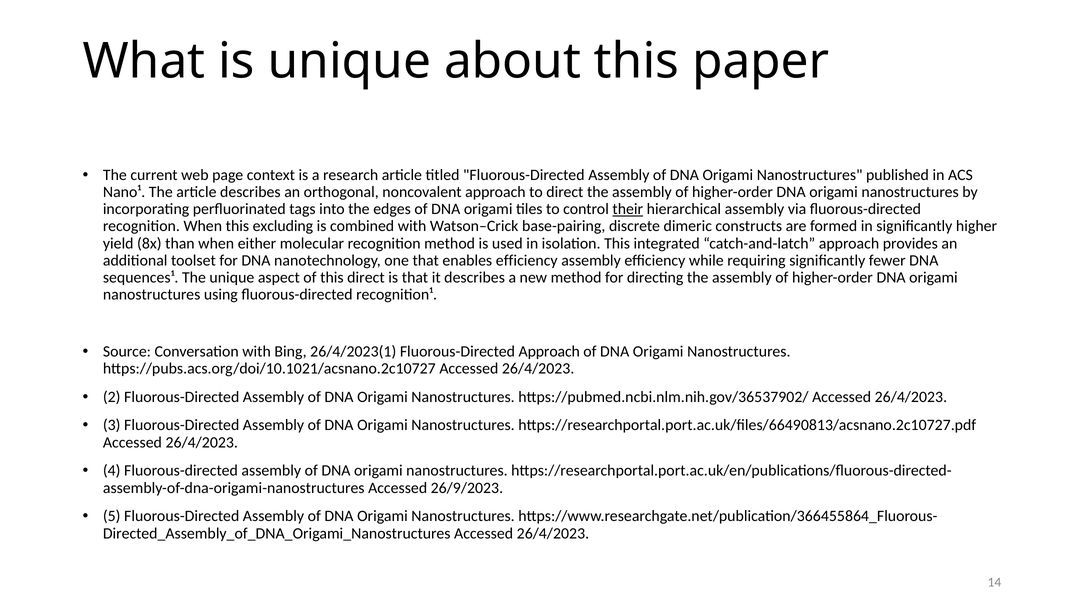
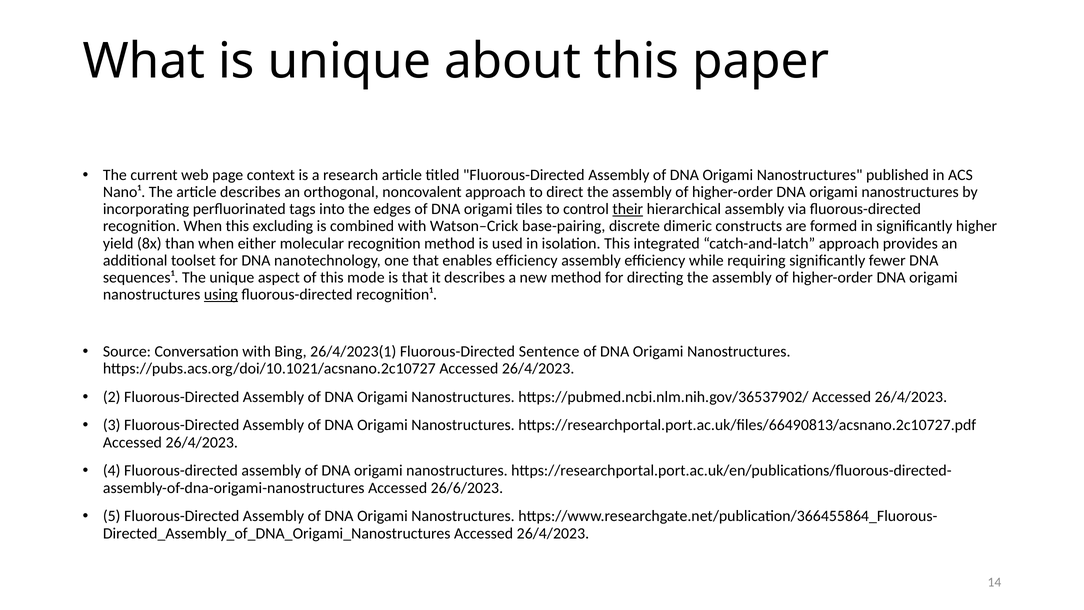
this direct: direct -> mode
using underline: none -> present
Fluorous-Directed Approach: Approach -> Sentence
26/9/2023: 26/9/2023 -> 26/6/2023
